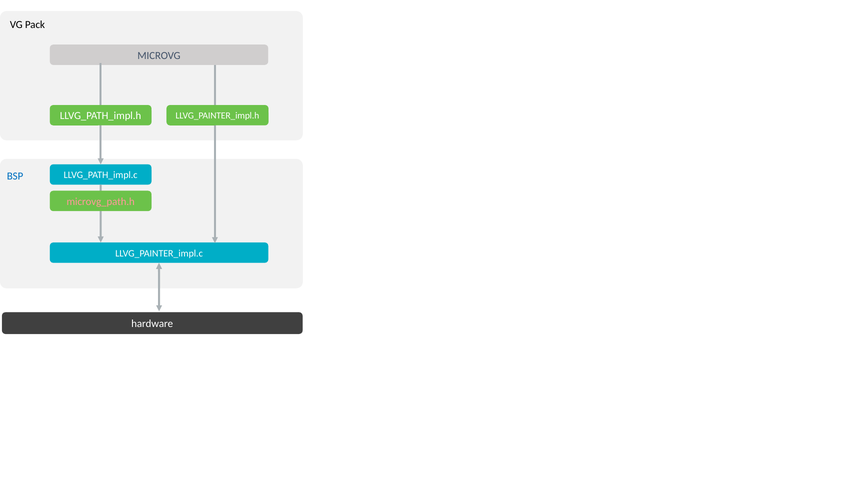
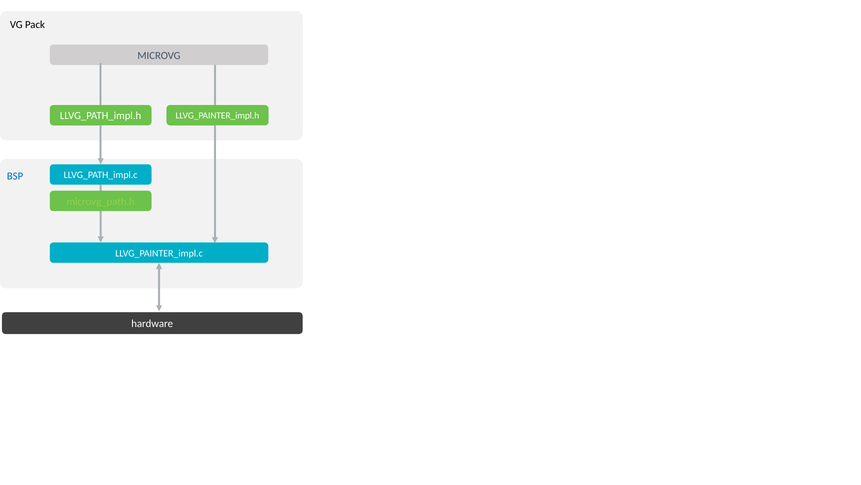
microvg_path.h colour: pink -> light green
